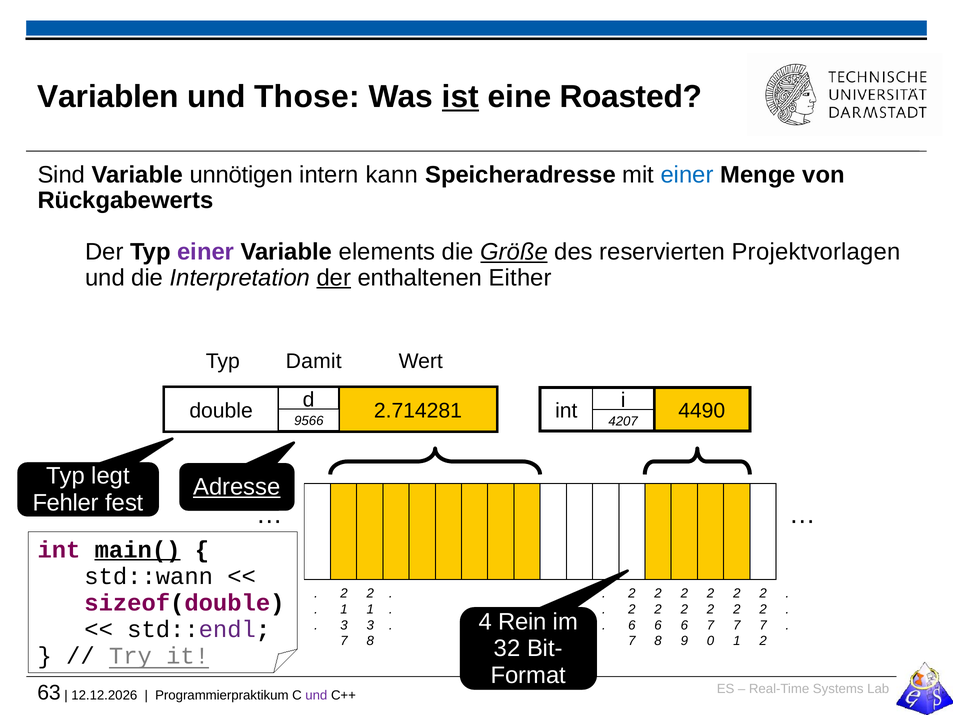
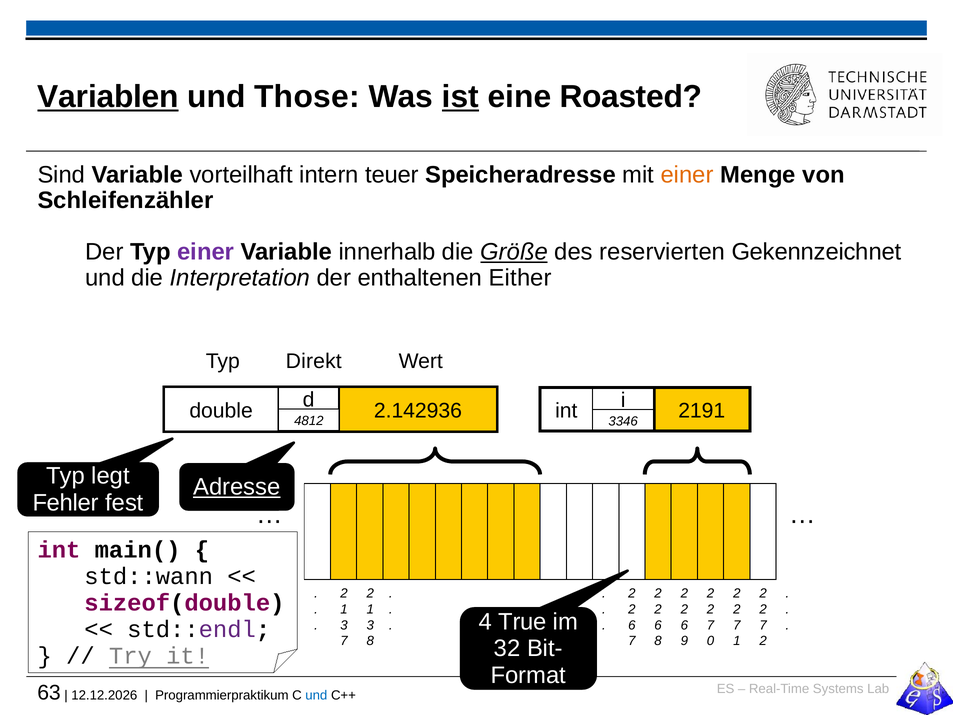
Variablen underline: none -> present
unnötigen: unnötigen -> vorteilhaft
kann: kann -> teuer
einer at (687, 175) colour: blue -> orange
Rückgabewerts: Rückgabewerts -> Schleifenzähler
elements: elements -> innerhalb
Projektvorlagen: Projektvorlagen -> Gekennzeichnet
der at (334, 278) underline: present -> none
Damit: Damit -> Direkt
2.714281: 2.714281 -> 2.142936
4490: 4490 -> 2191
9566: 9566 -> 4812
4207: 4207 -> 3346
main( underline: present -> none
Rein: Rein -> True
und at (316, 695) colour: purple -> blue
